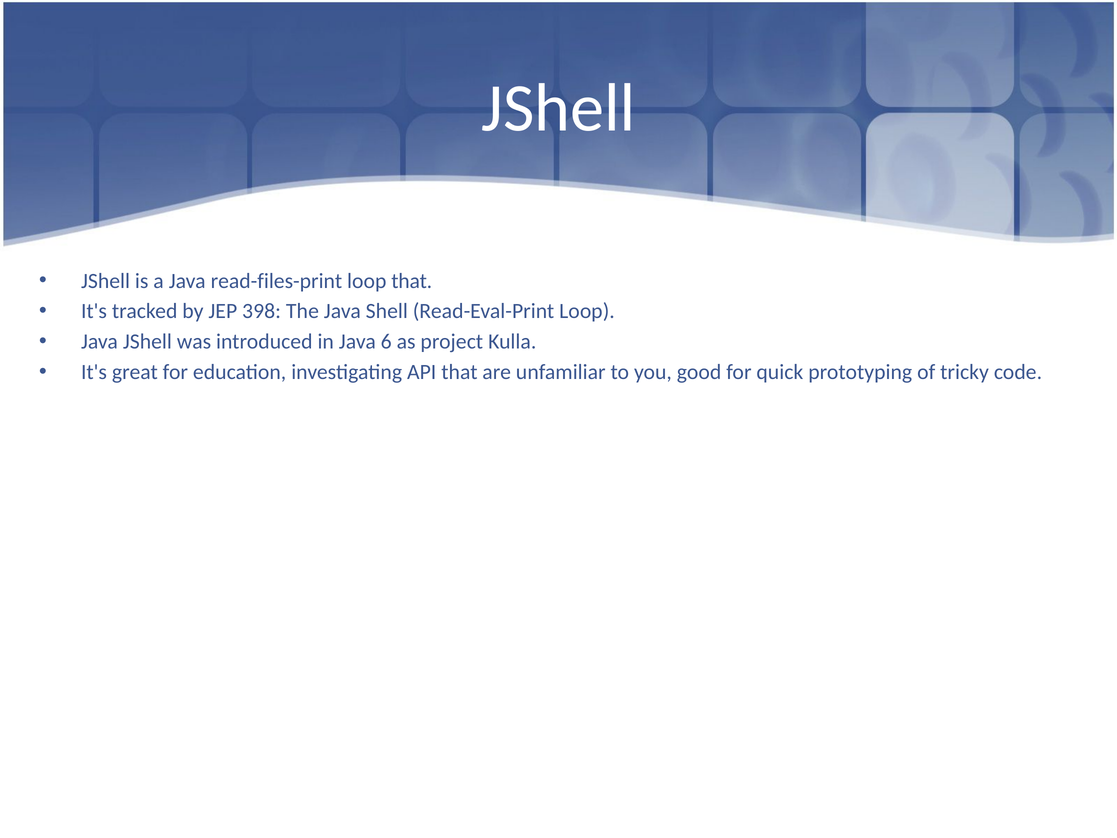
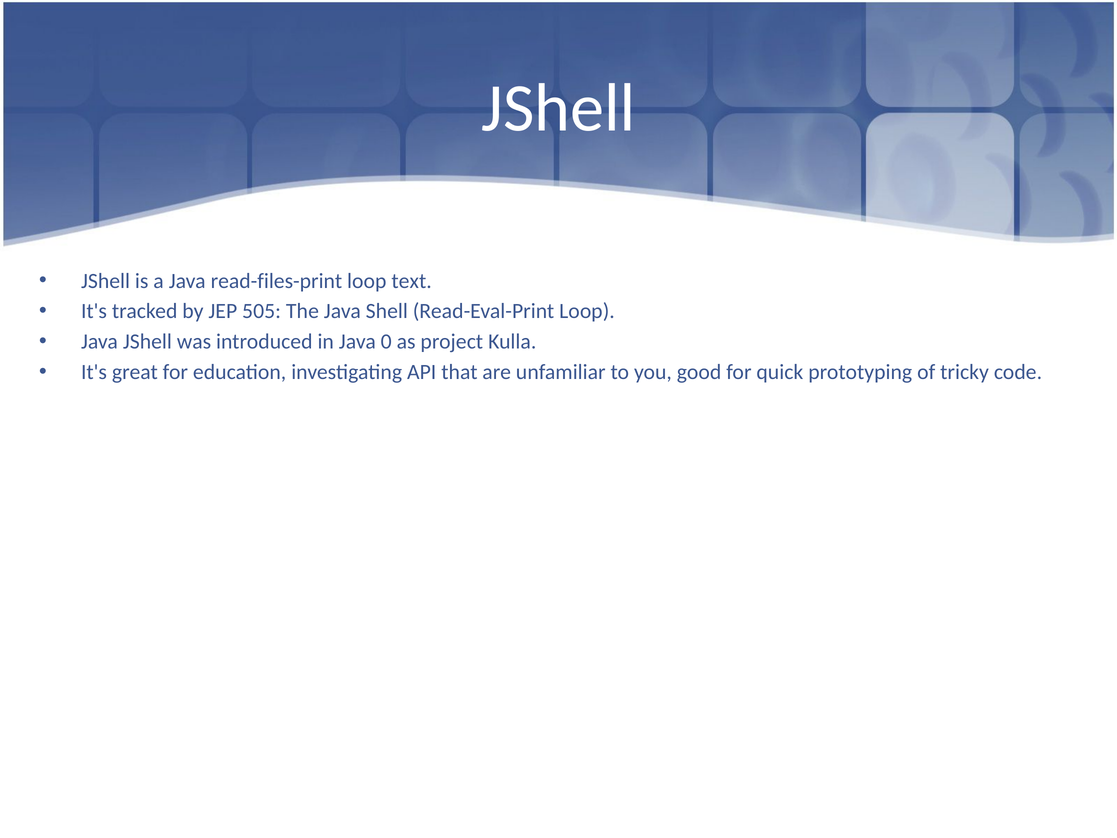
loop that: that -> text
398: 398 -> 505
6: 6 -> 0
